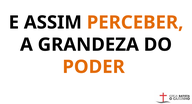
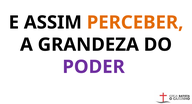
PODER colour: orange -> purple
